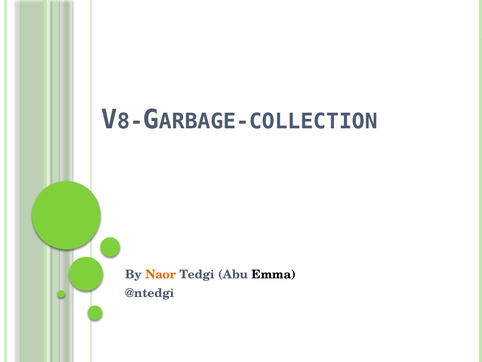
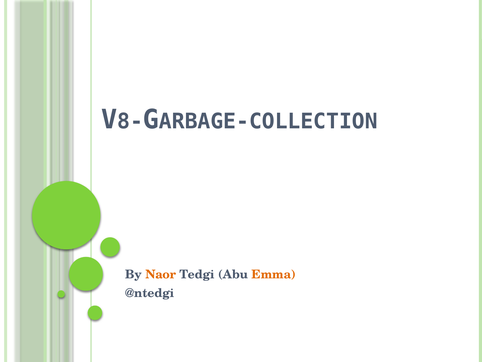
Emma colour: black -> orange
